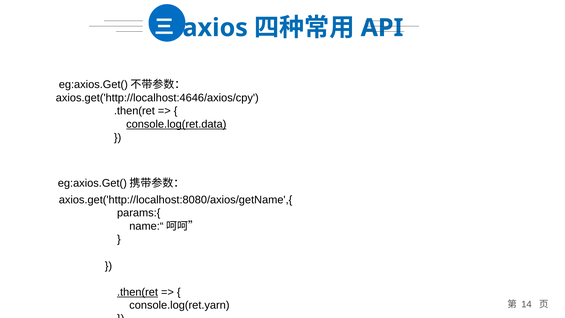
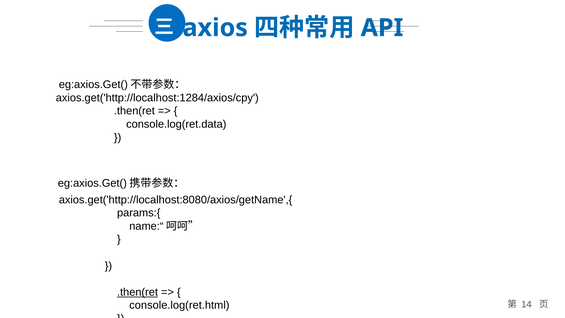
axios.get('http://localhost:4646/axios/cpy: axios.get('http://localhost:4646/axios/cpy -> axios.get('http://localhost:1284/axios/cpy
console.log(ret.data underline: present -> none
console.log(ret.yarn: console.log(ret.yarn -> console.log(ret.html
